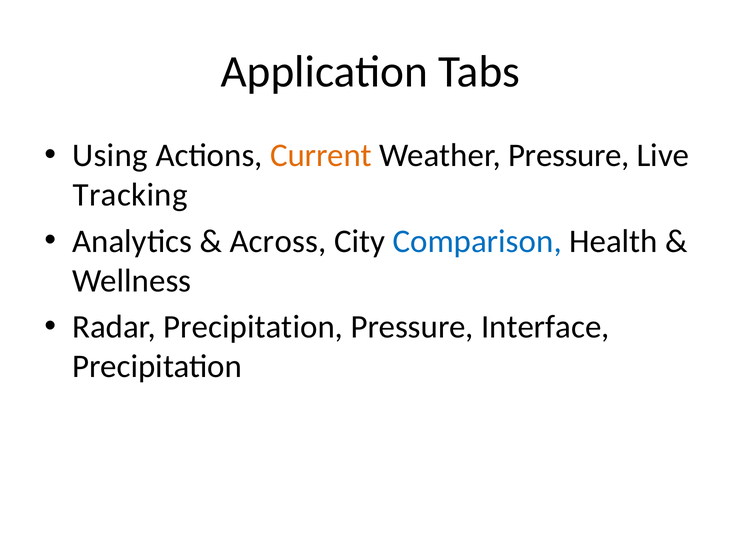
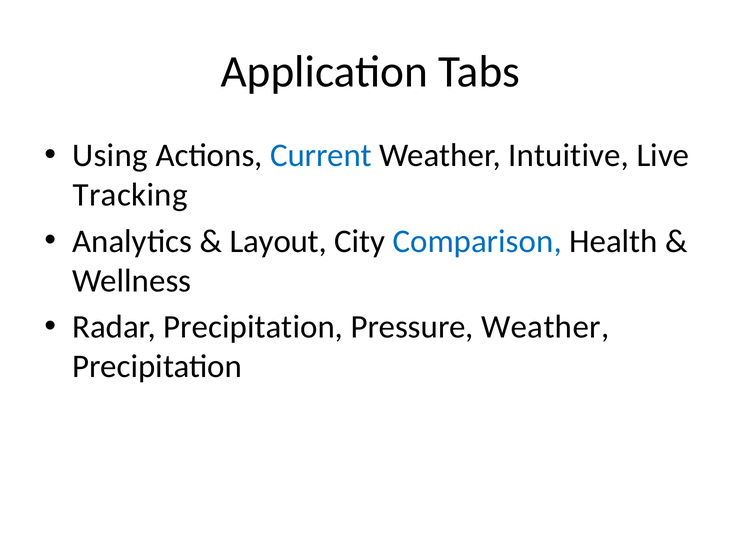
Current colour: orange -> blue
Weather Pressure: Pressure -> Intuitive
Across: Across -> Layout
Pressure Interface: Interface -> Weather
